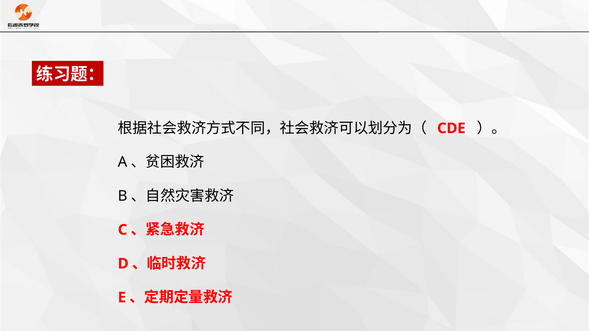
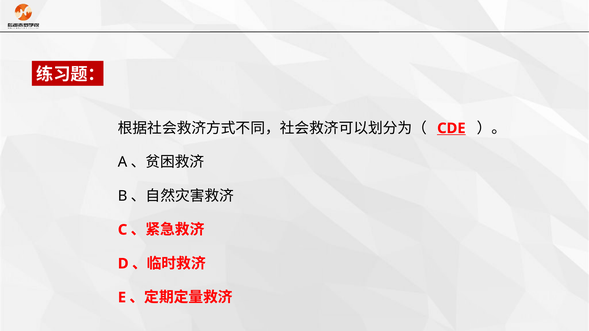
CDE underline: none -> present
